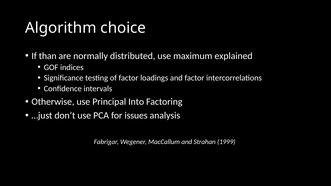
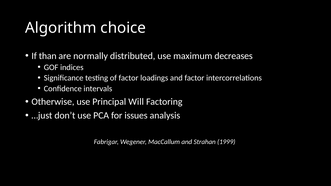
explained: explained -> decreases
Into: Into -> Will
